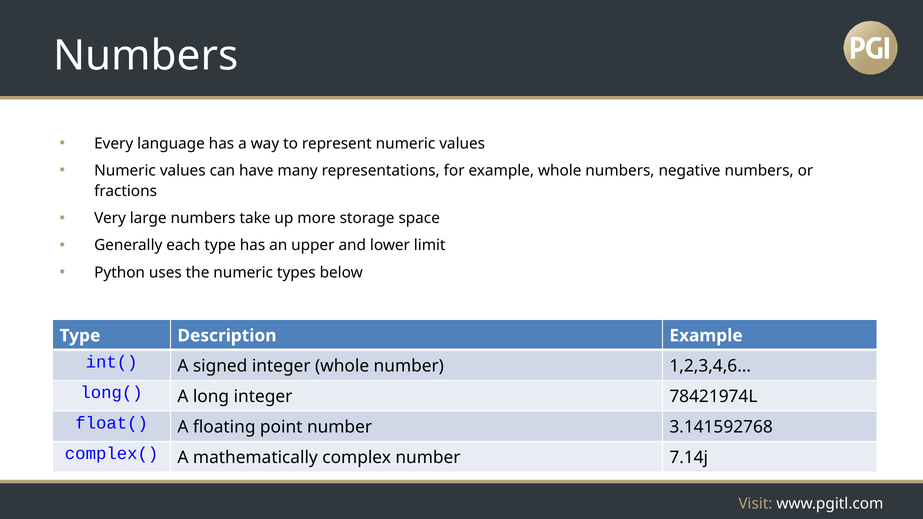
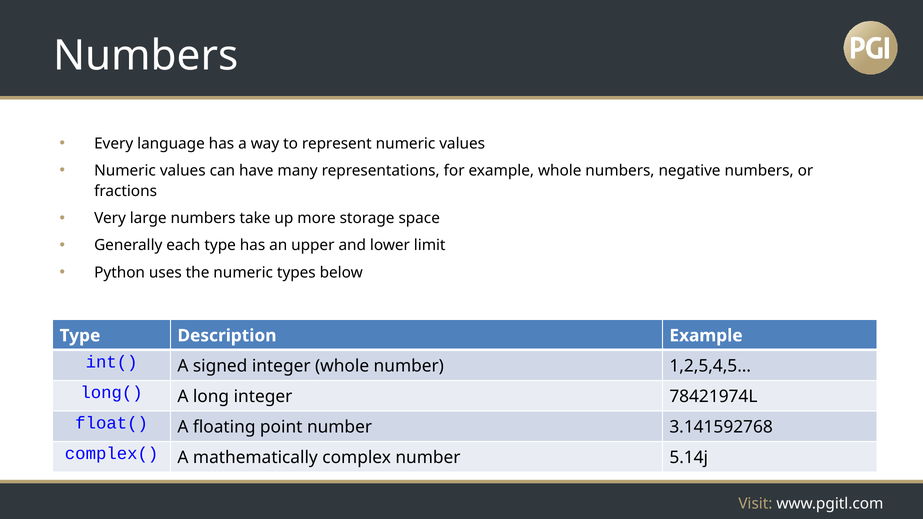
1,2,3,4,6…: 1,2,3,4,6… -> 1,2,5,4,5…
7.14j: 7.14j -> 5.14j
